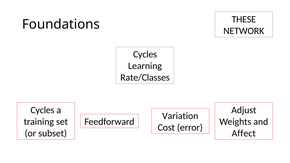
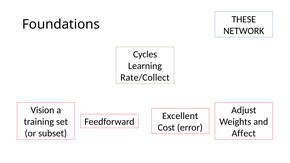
Rate/Classes: Rate/Classes -> Rate/Collect
Cycles at (42, 110): Cycles -> Vision
Variation: Variation -> Excellent
